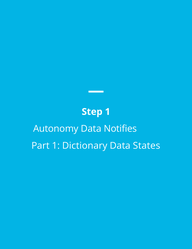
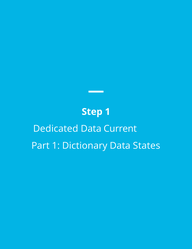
Autonomy: Autonomy -> Dedicated
Notifies: Notifies -> Current
